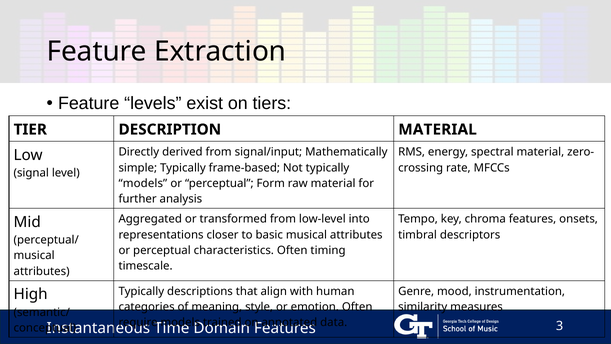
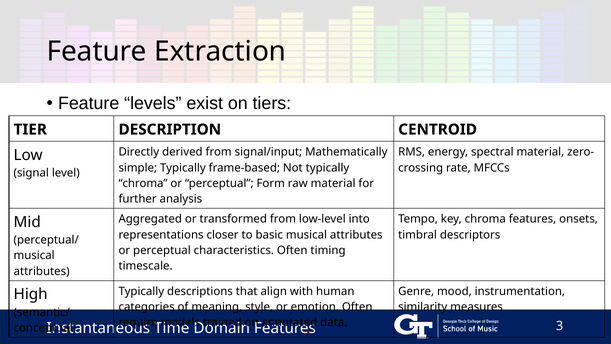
DESCRIPTION MATERIAL: MATERIAL -> CENTROID
models at (143, 183): models -> chroma
